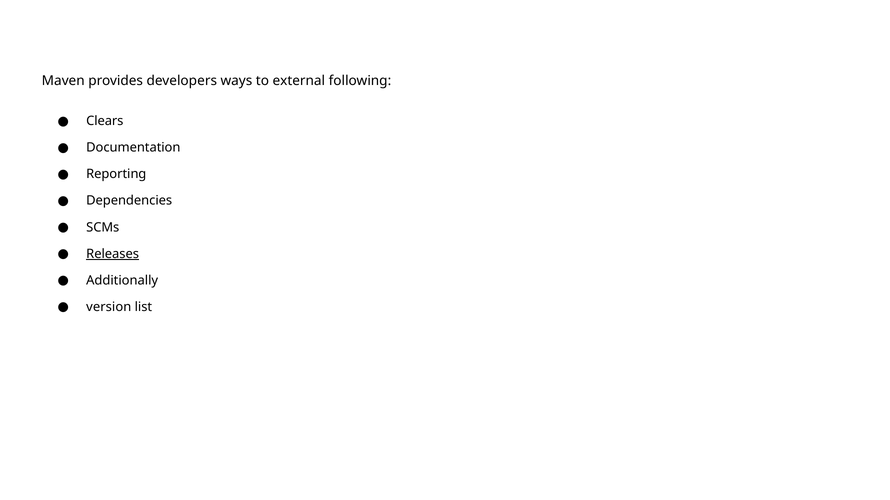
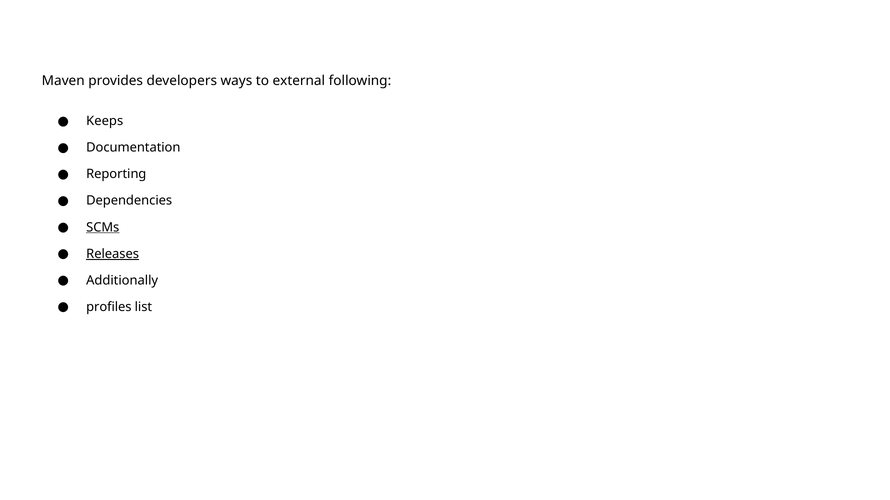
Clears: Clears -> Keeps
SCMs underline: none -> present
version: version -> profiles
